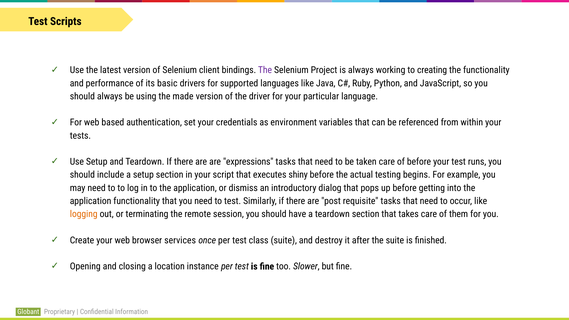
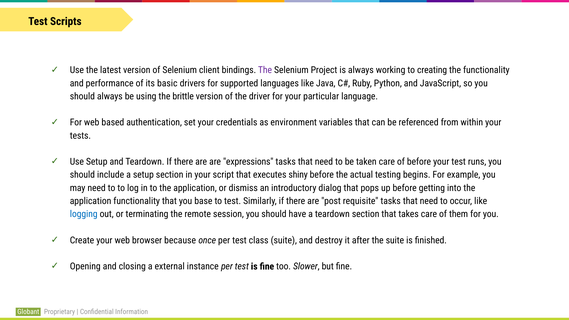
made: made -> brittle
you need: need -> base
logging colour: orange -> blue
services: services -> because
location: location -> external
